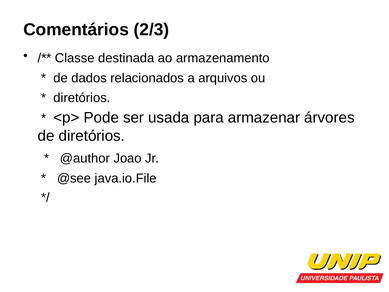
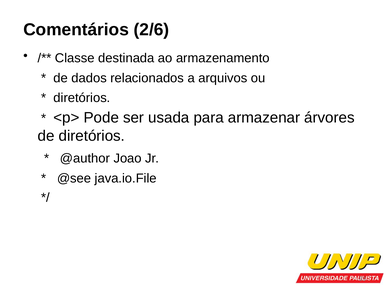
2/3: 2/3 -> 2/6
